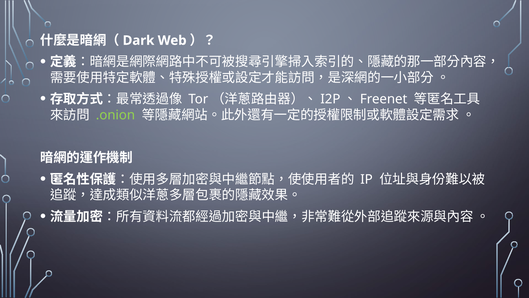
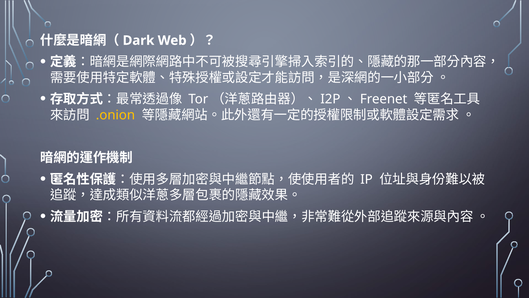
.onion colour: light green -> yellow
